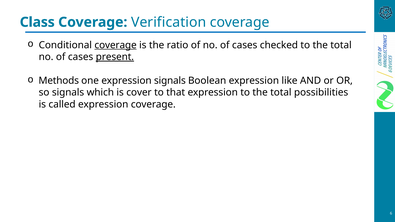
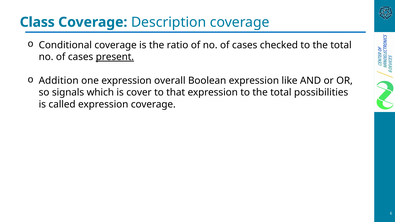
Verification: Verification -> Description
coverage at (116, 45) underline: present -> none
Methods: Methods -> Addition
expression signals: signals -> overall
